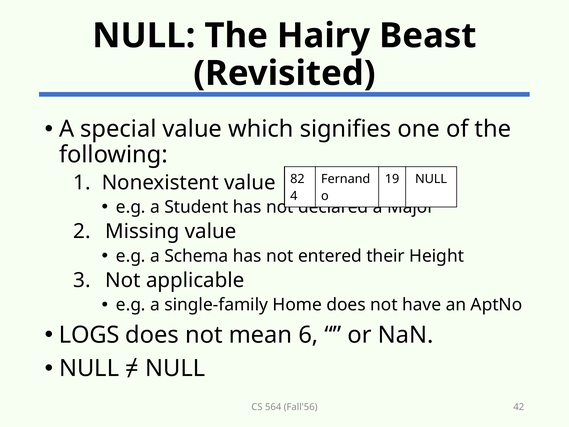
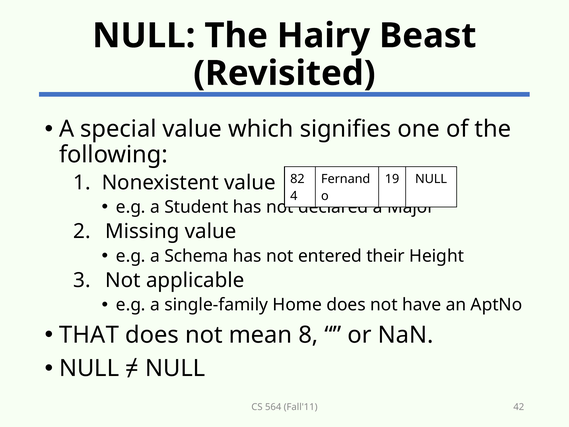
LOGS: LOGS -> THAT
6: 6 -> 8
Fall'56: Fall'56 -> Fall'11
